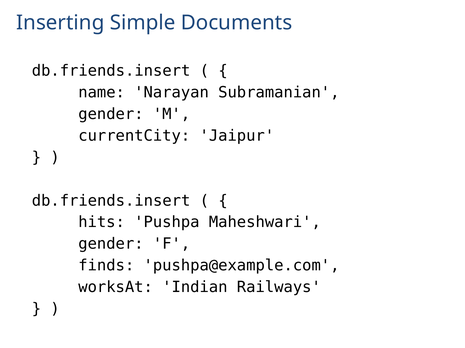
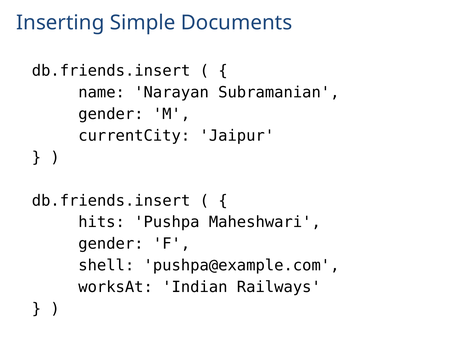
finds: finds -> shell
